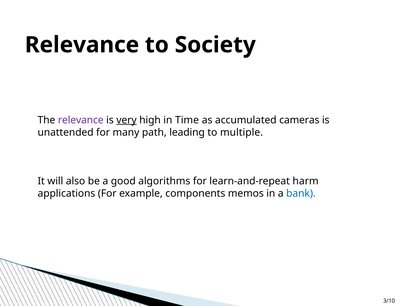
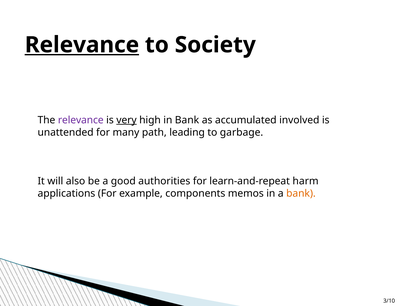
Relevance at (82, 45) underline: none -> present
in Time: Time -> Bank
cameras: cameras -> involved
multiple: multiple -> garbage
algorithms: algorithms -> authorities
bank at (301, 193) colour: blue -> orange
